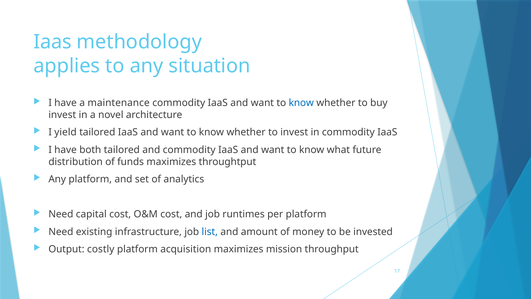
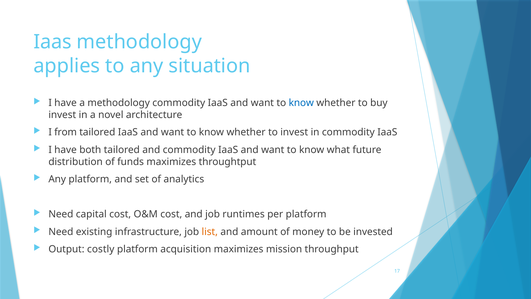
a maintenance: maintenance -> methodology
yield: yield -> from
list colour: blue -> orange
